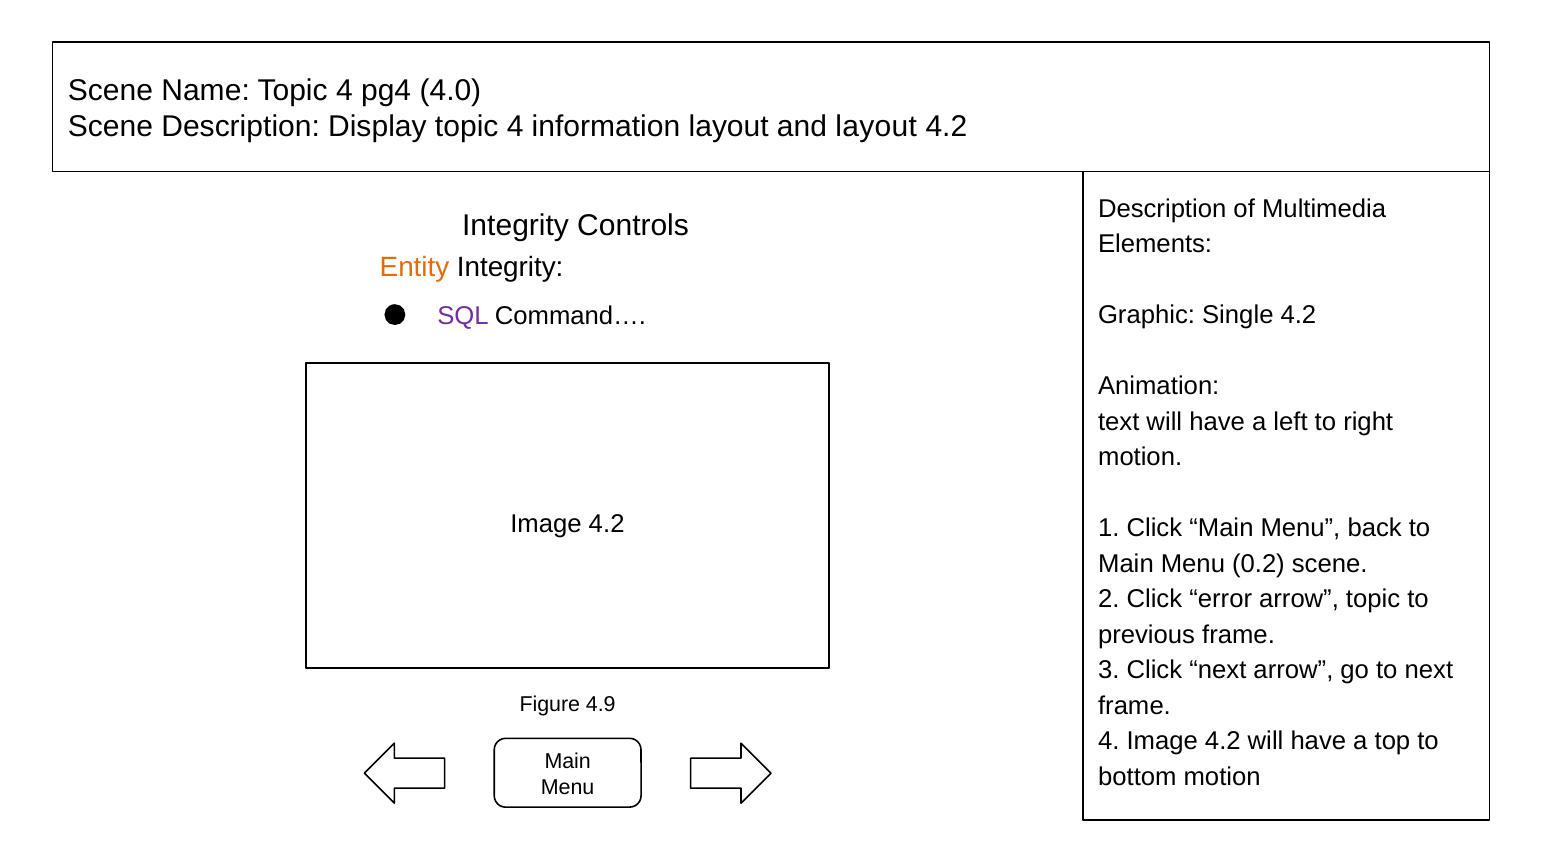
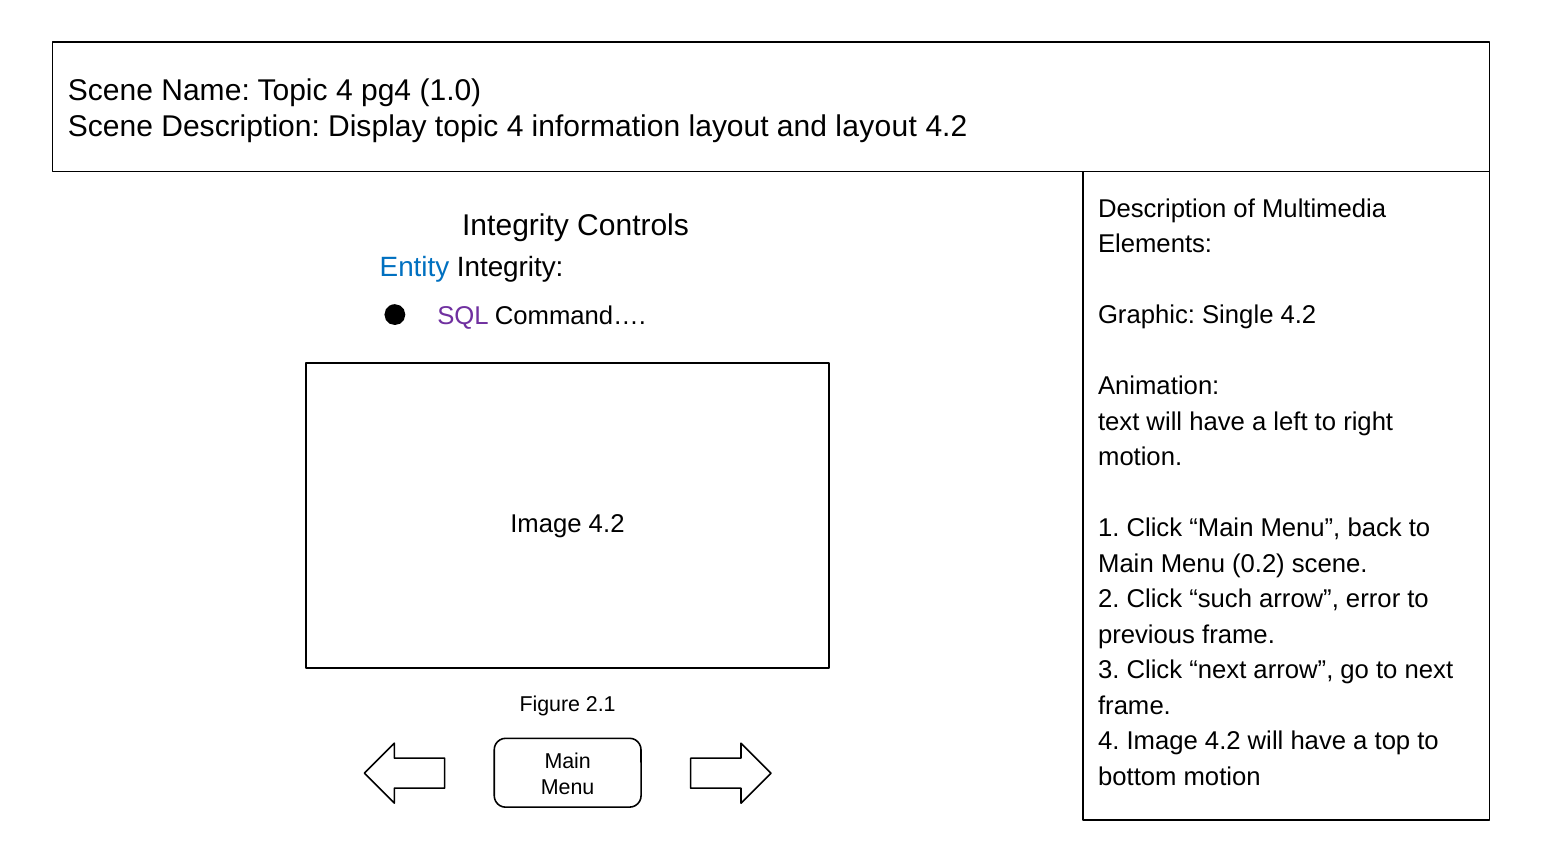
4.0: 4.0 -> 1.0
Entity colour: orange -> blue
error: error -> such
arrow topic: topic -> error
4.9: 4.9 -> 2.1
